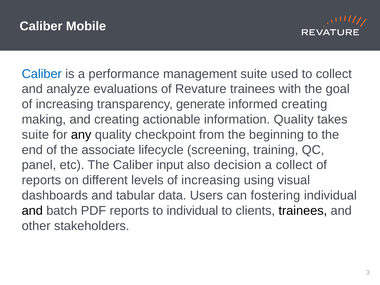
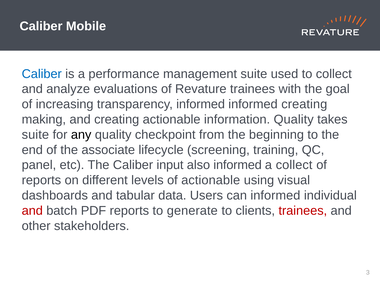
transparency generate: generate -> informed
also decision: decision -> informed
levels of increasing: increasing -> actionable
can fostering: fostering -> informed
and at (32, 211) colour: black -> red
to individual: individual -> generate
trainees at (303, 211) colour: black -> red
